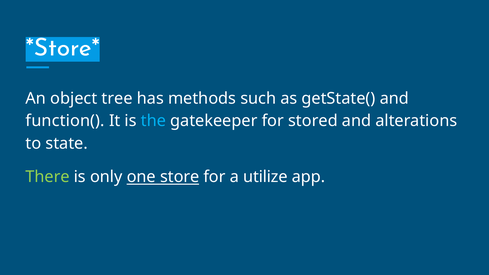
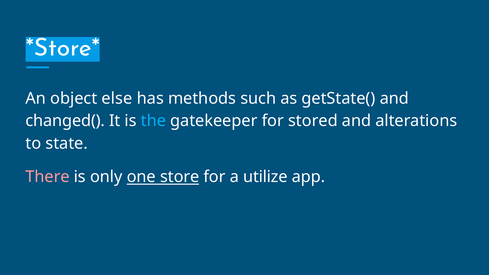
tree: tree -> else
function(: function( -> changed(
There colour: light green -> pink
